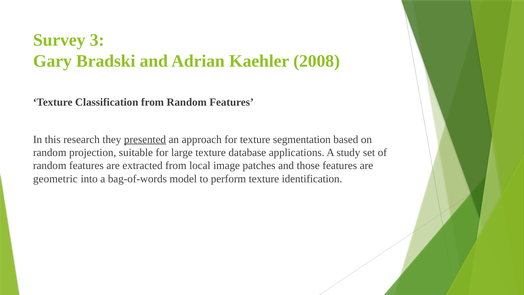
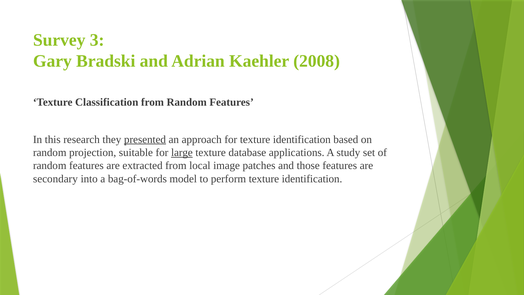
for texture segmentation: segmentation -> identification
large underline: none -> present
geometric: geometric -> secondary
